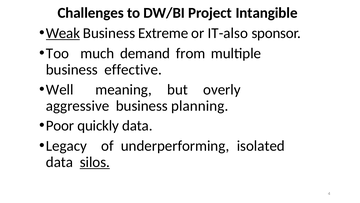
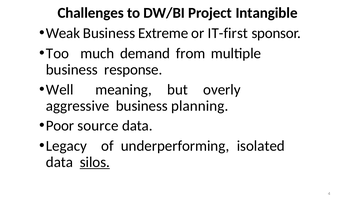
Weak underline: present -> none
IT-also: IT-also -> IT-first
effective: effective -> response
quickly: quickly -> source
